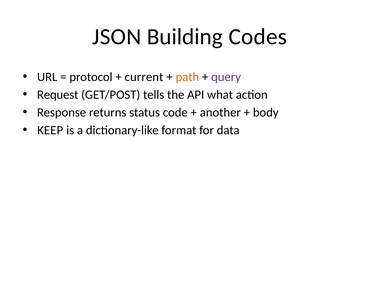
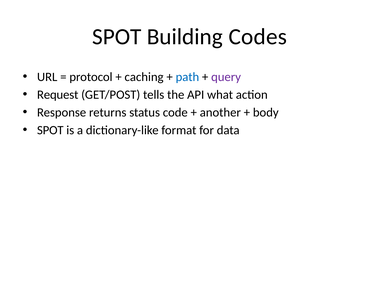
JSON at (117, 37): JSON -> SPOT
current: current -> caching
path colour: orange -> blue
KEEP at (50, 130): KEEP -> SPOT
